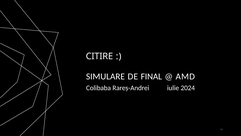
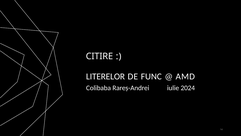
SIMULARE: SIMULARE -> LITERELOR
FINAL: FINAL -> FUNC
